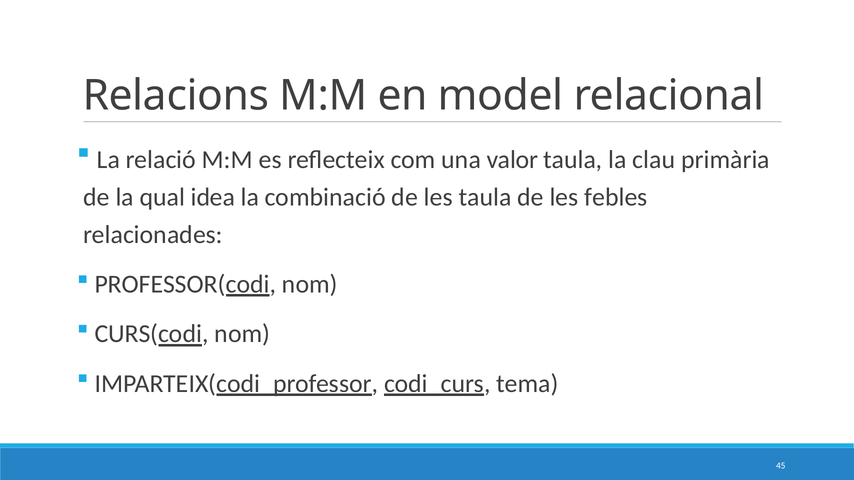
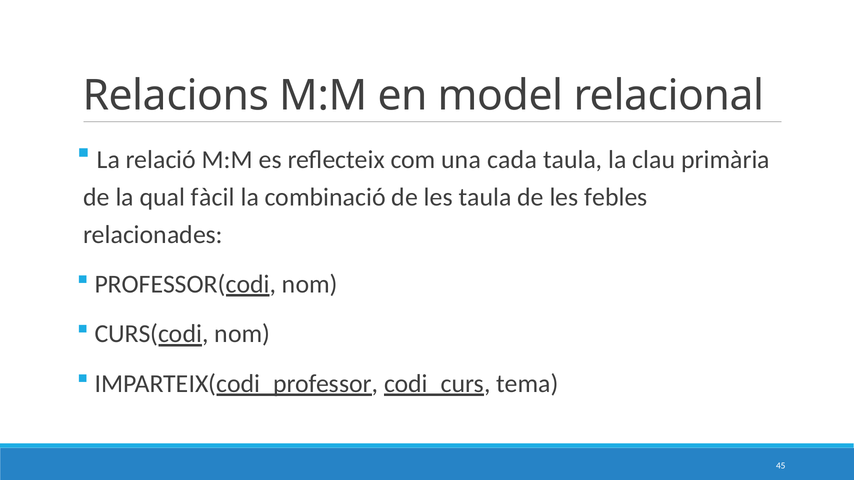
valor: valor -> cada
idea: idea -> fàcil
